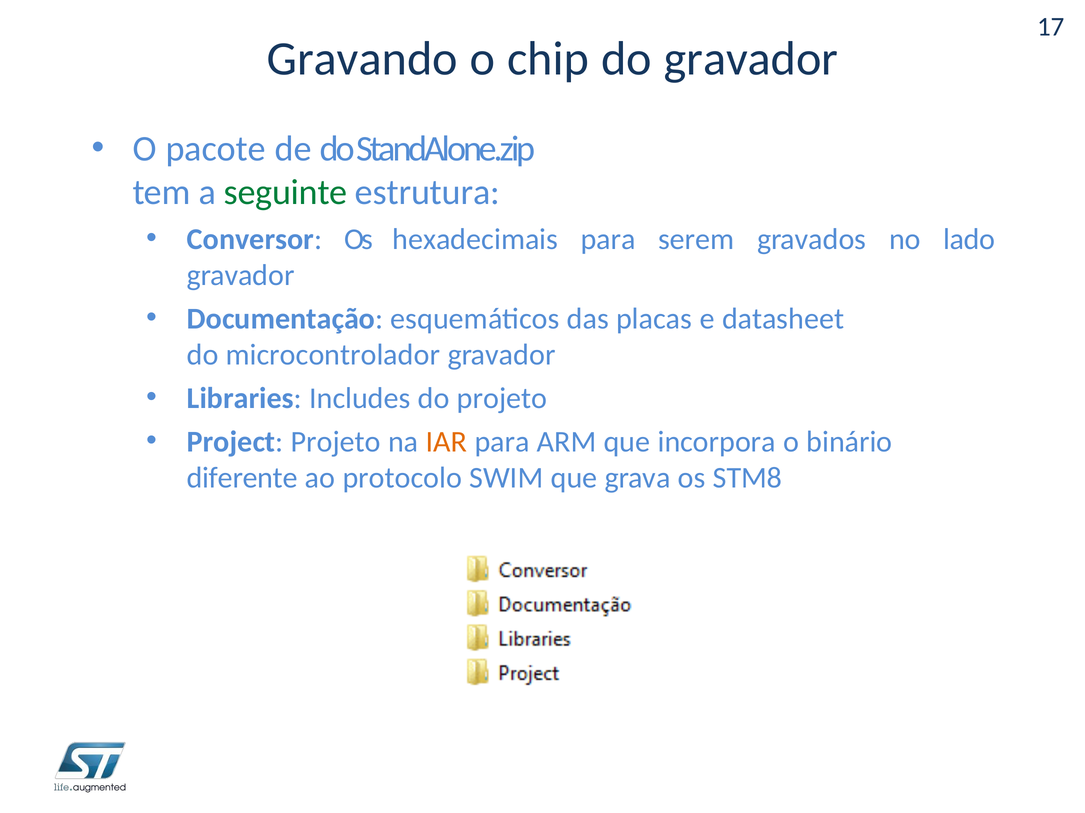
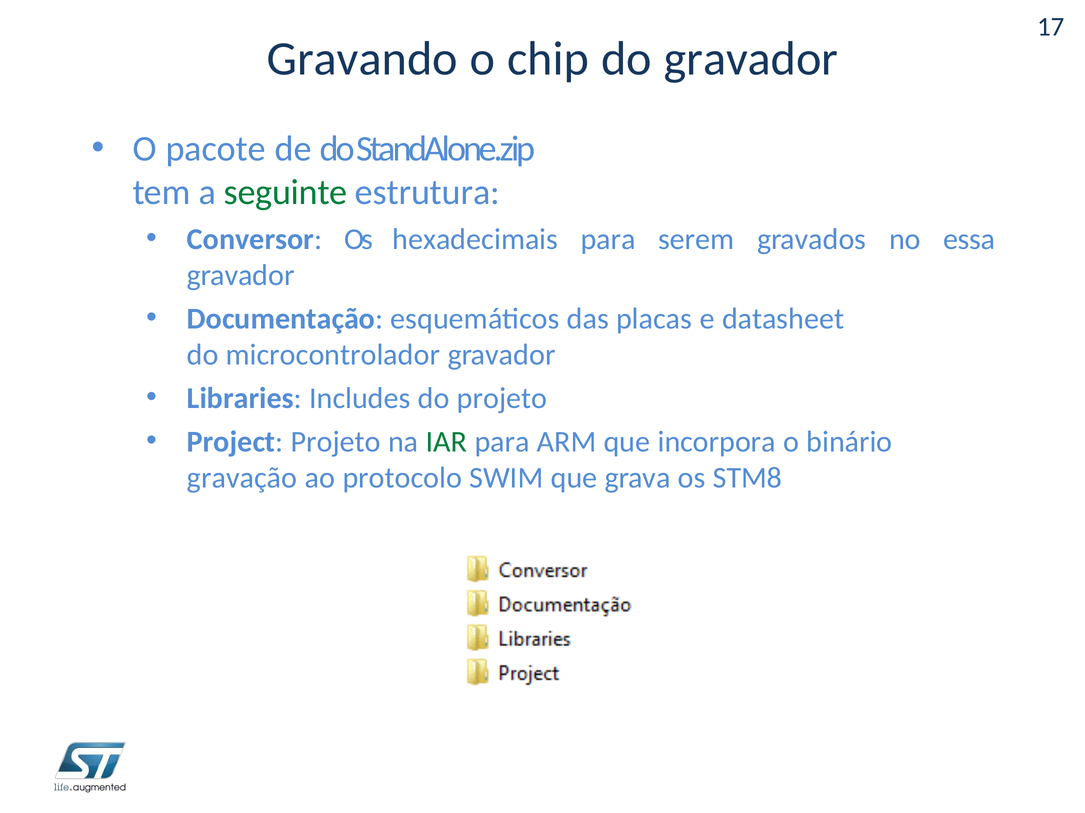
lado: lado -> essa
IAR colour: orange -> green
diferente: diferente -> gravação
